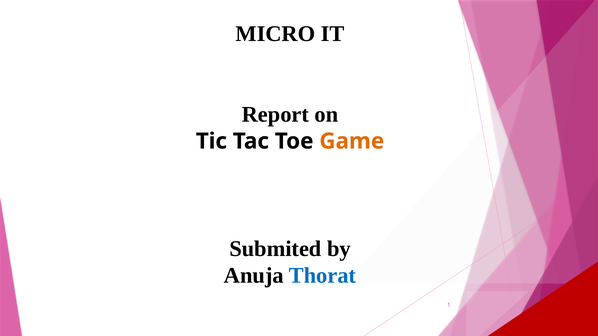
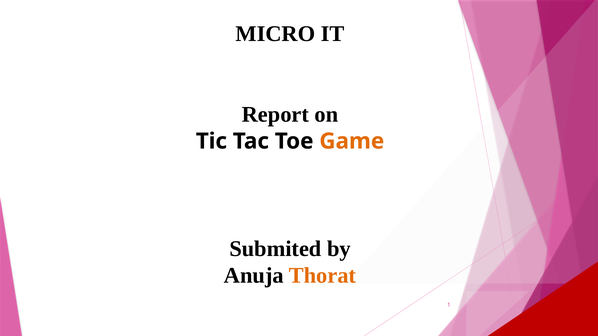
Thorat colour: blue -> orange
